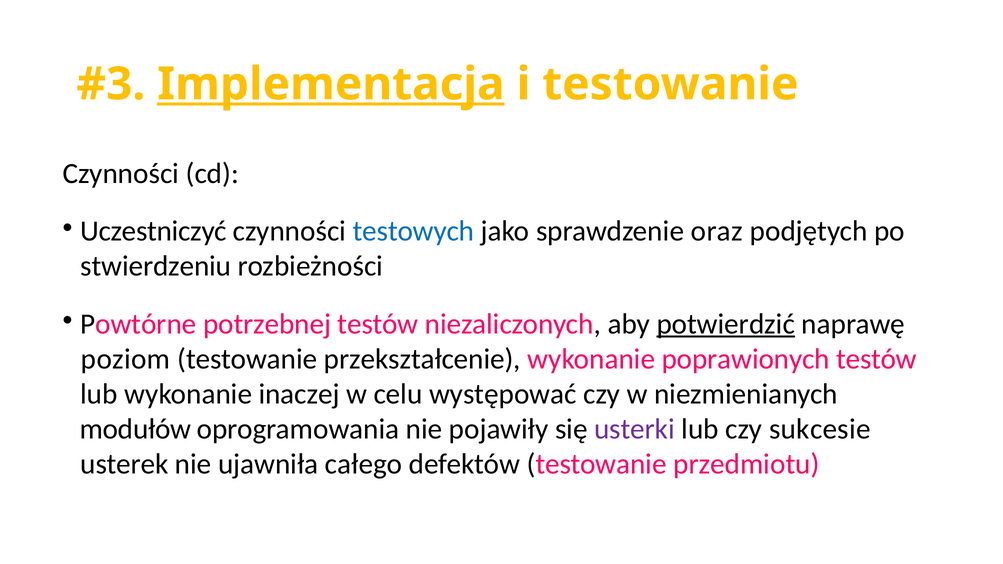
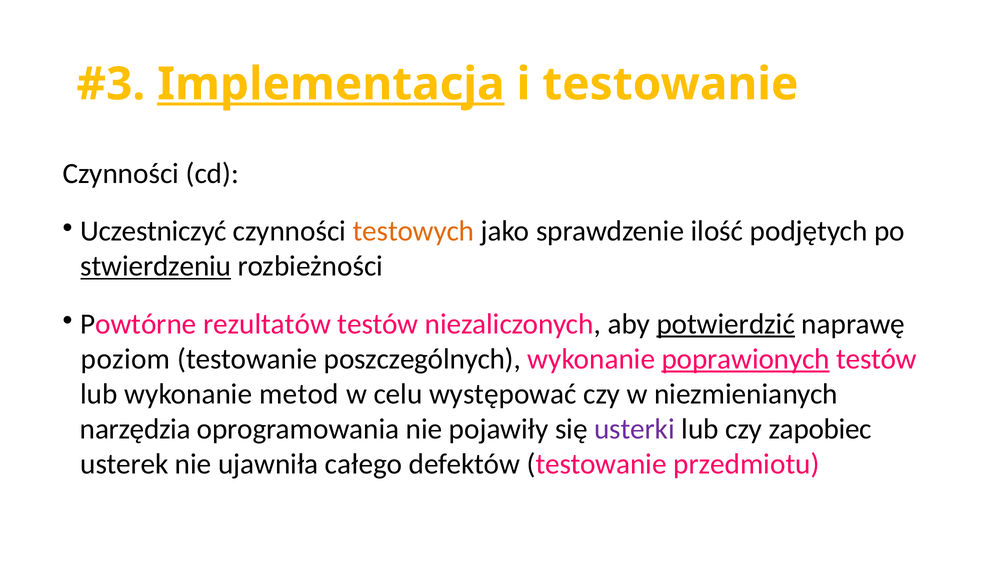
testowych colour: blue -> orange
oraz: oraz -> ilość
stwierdzeniu underline: none -> present
potrzebnej: potrzebnej -> rezultatów
przekształcenie: przekształcenie -> poszczególnych
poprawionych underline: none -> present
inaczej: inaczej -> metod
modułów: modułów -> narzędzia
sukcesie: sukcesie -> zapobiec
